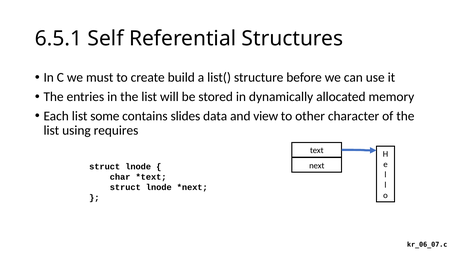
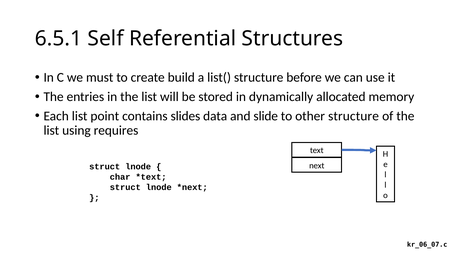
some: some -> point
view: view -> slide
other character: character -> structure
